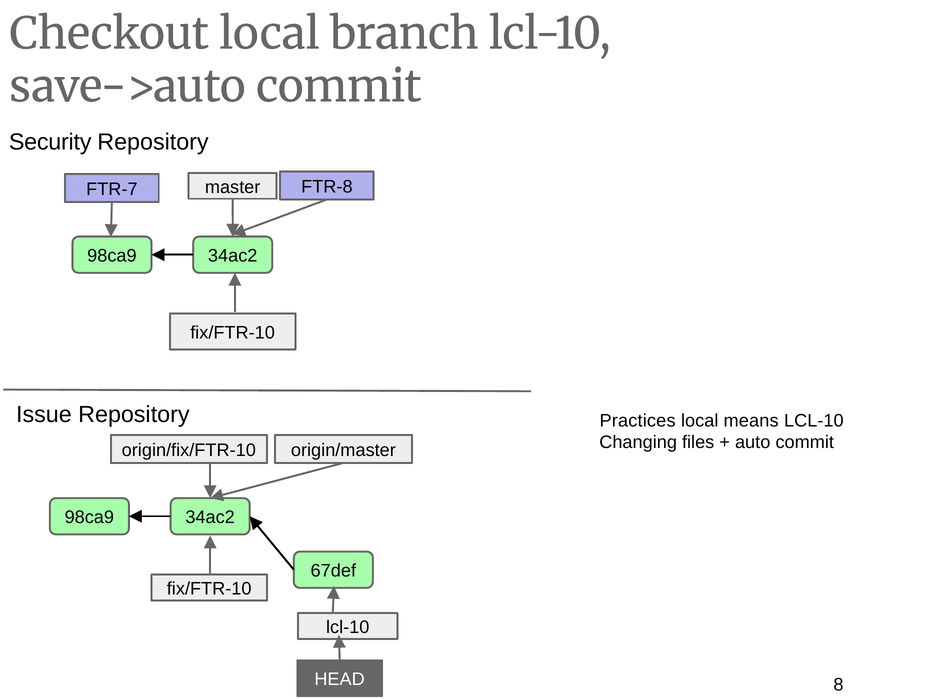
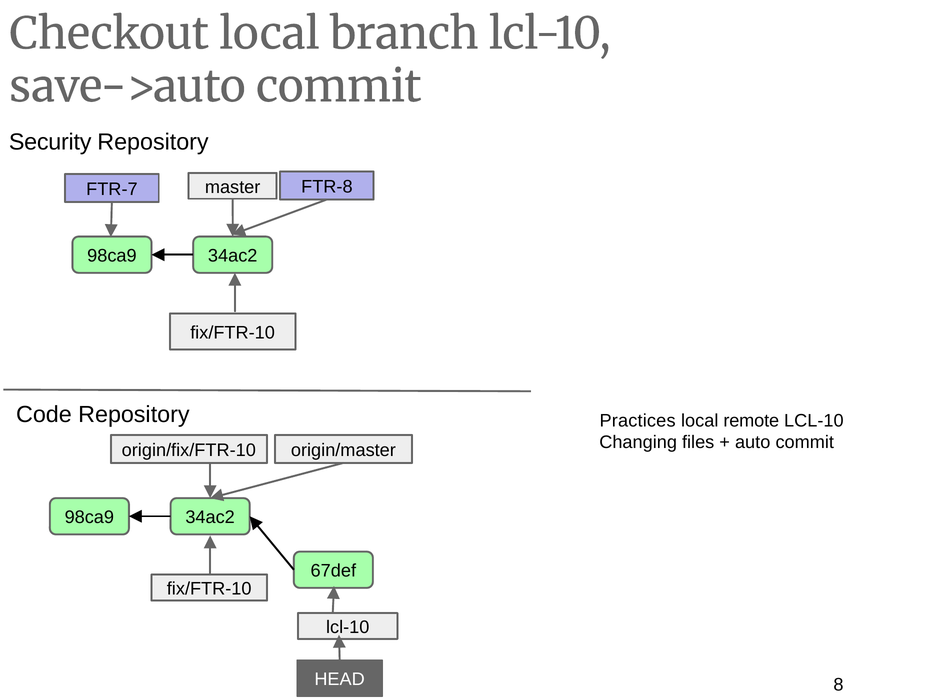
Issue: Issue -> Code
means: means -> remote
